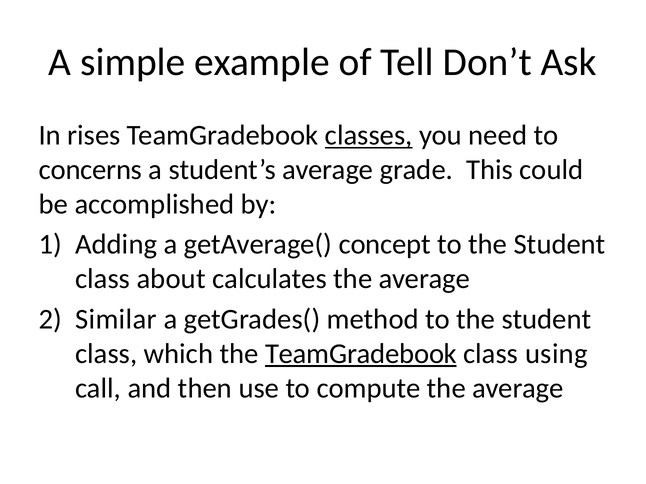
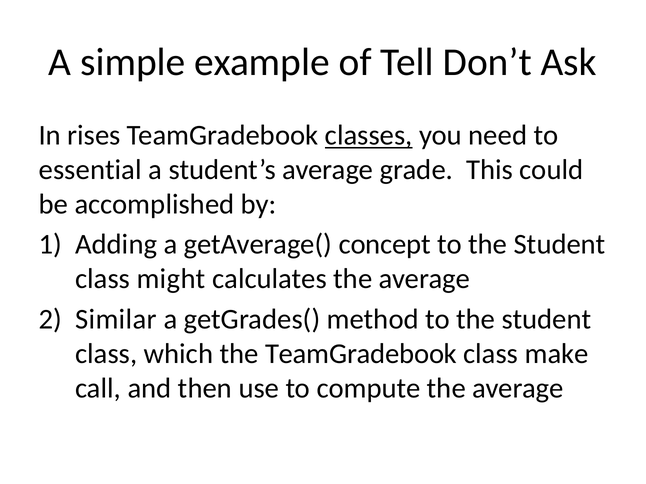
concerns: concerns -> essential
about: about -> might
TeamGradebook at (361, 354) underline: present -> none
using: using -> make
